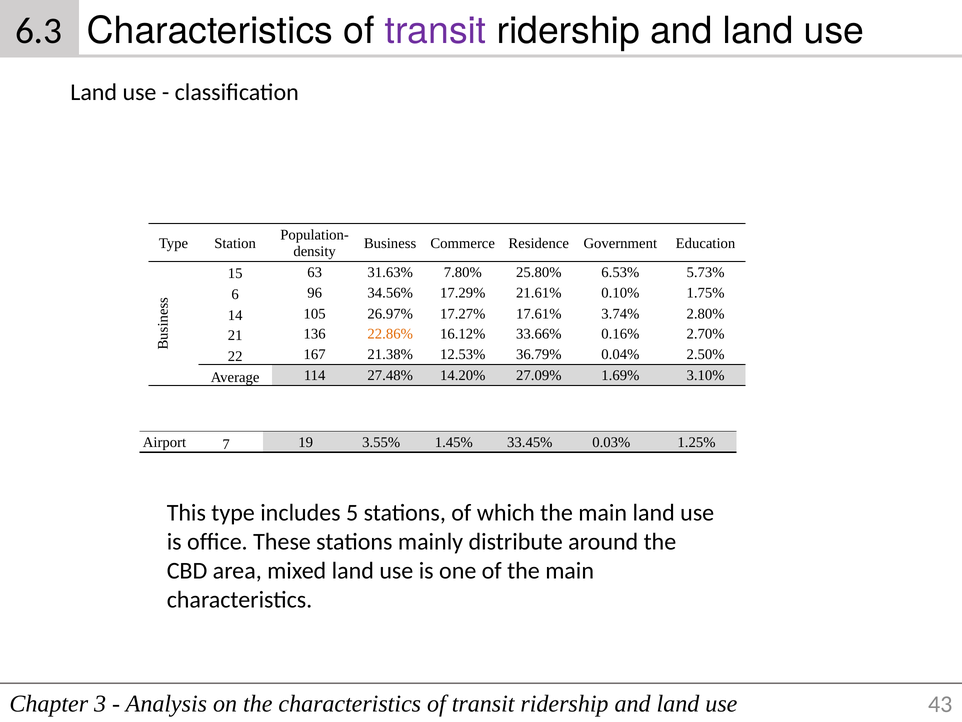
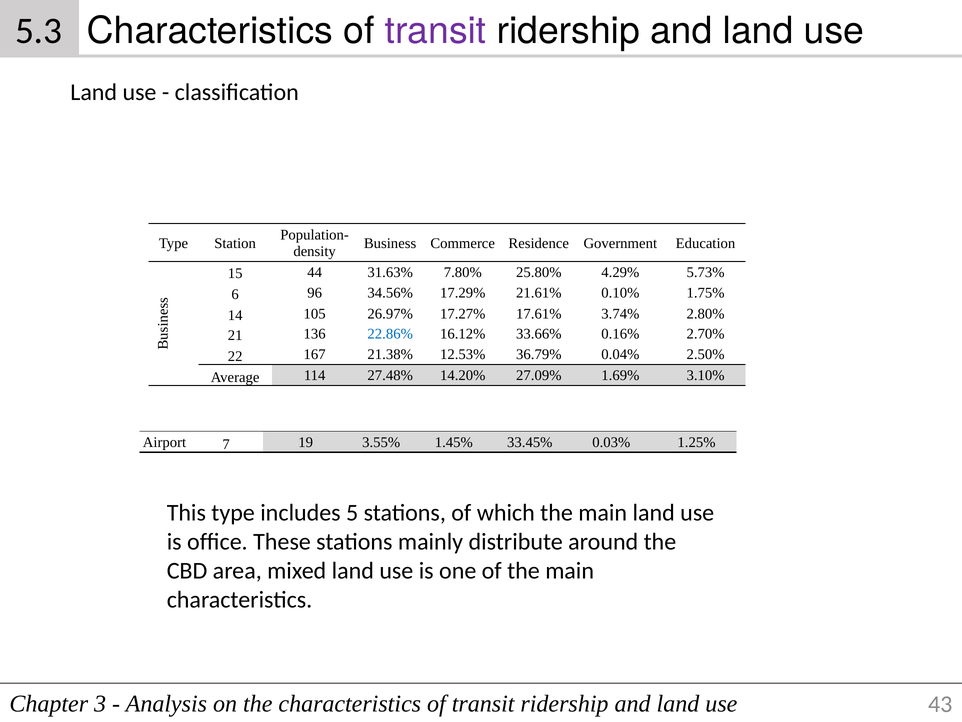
6.3: 6.3 -> 5.3
63: 63 -> 44
6.53%: 6.53% -> 4.29%
22.86% colour: orange -> blue
